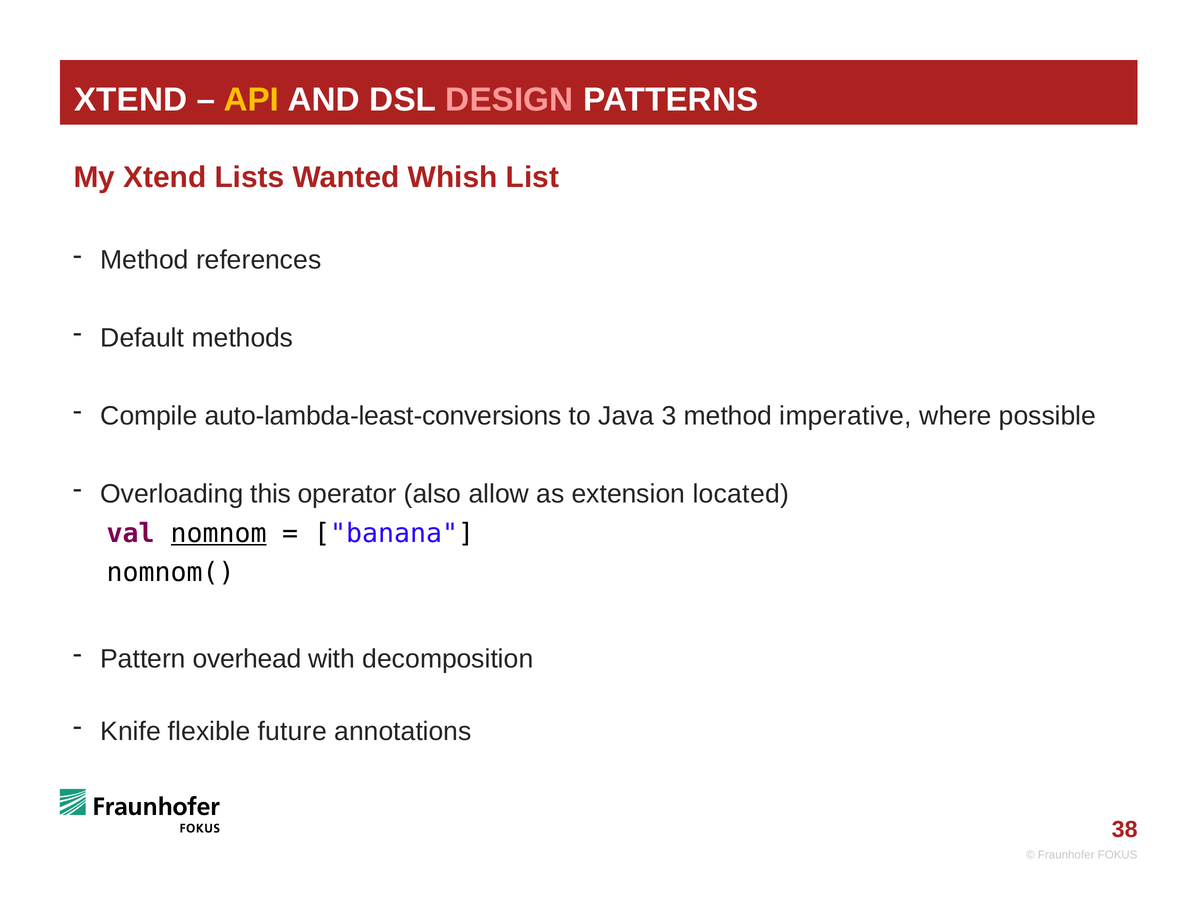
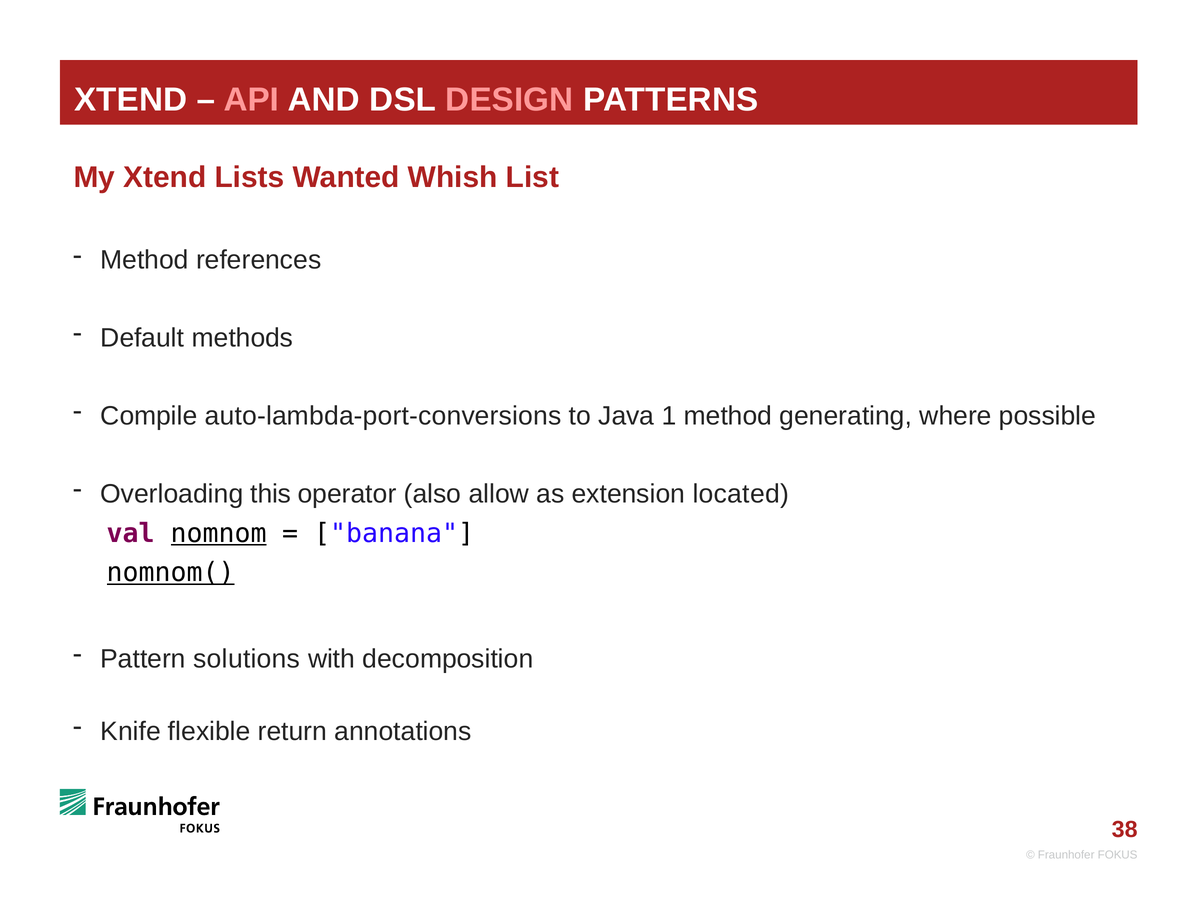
API colour: yellow -> pink
auto-lambda-least-conversions: auto-lambda-least-conversions -> auto-lambda-port-conversions
3: 3 -> 1
imperative: imperative -> generating
nomnom( underline: none -> present
overhead: overhead -> solutions
future: future -> return
